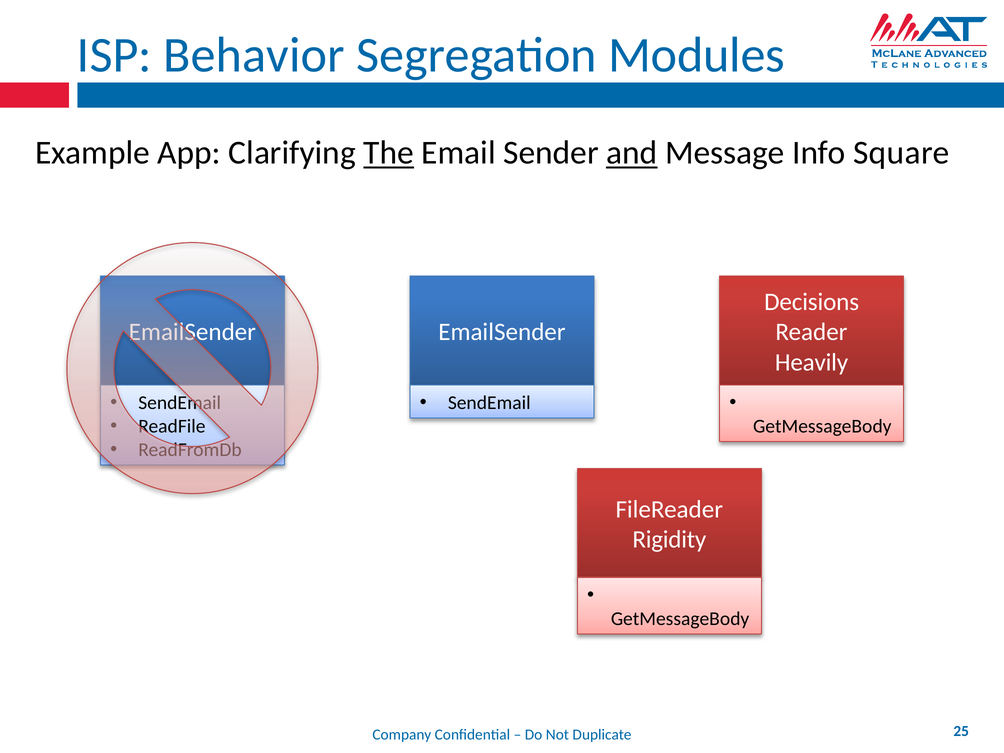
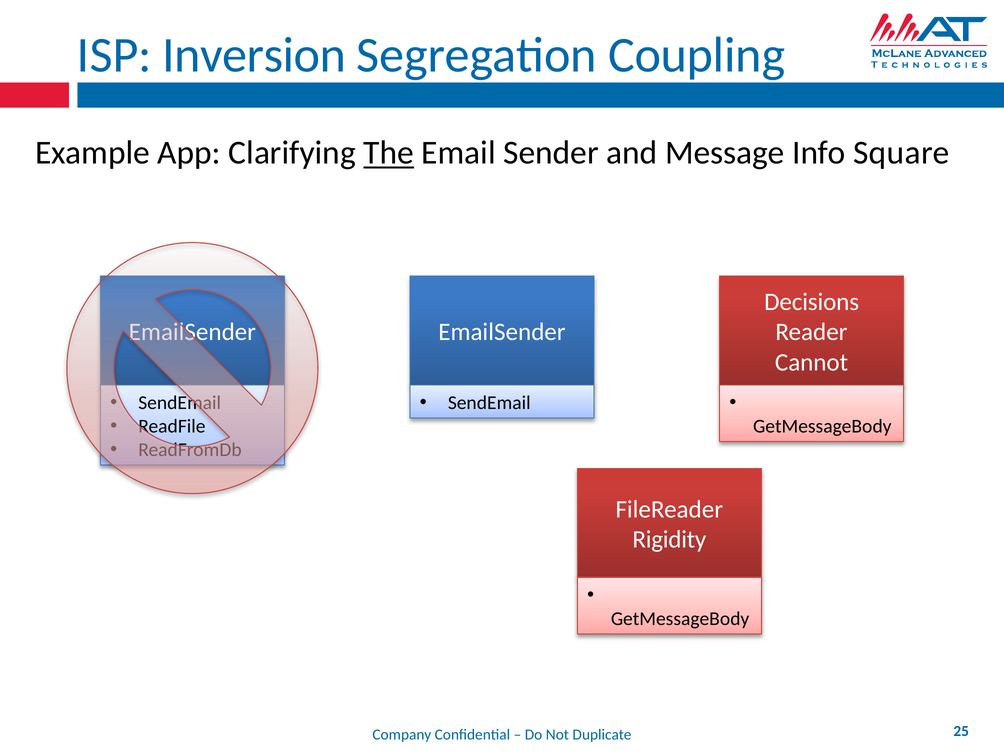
Behavior: Behavior -> Inversion
Modules: Modules -> Coupling
and underline: present -> none
Heavily: Heavily -> Cannot
